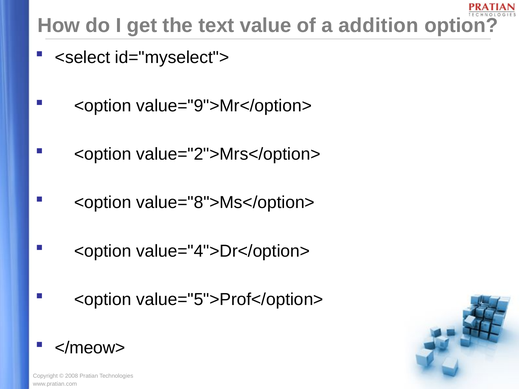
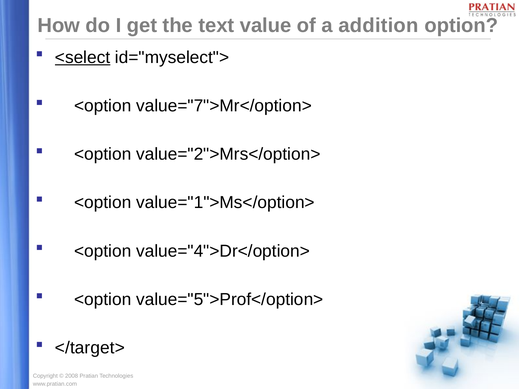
<select underline: none -> present
value="9">Mr</option>: value="9">Mr</option> -> value="7">Mr</option>
value="8">Ms</option>: value="8">Ms</option> -> value="1">Ms</option>
</meow>: </meow> -> </target>
